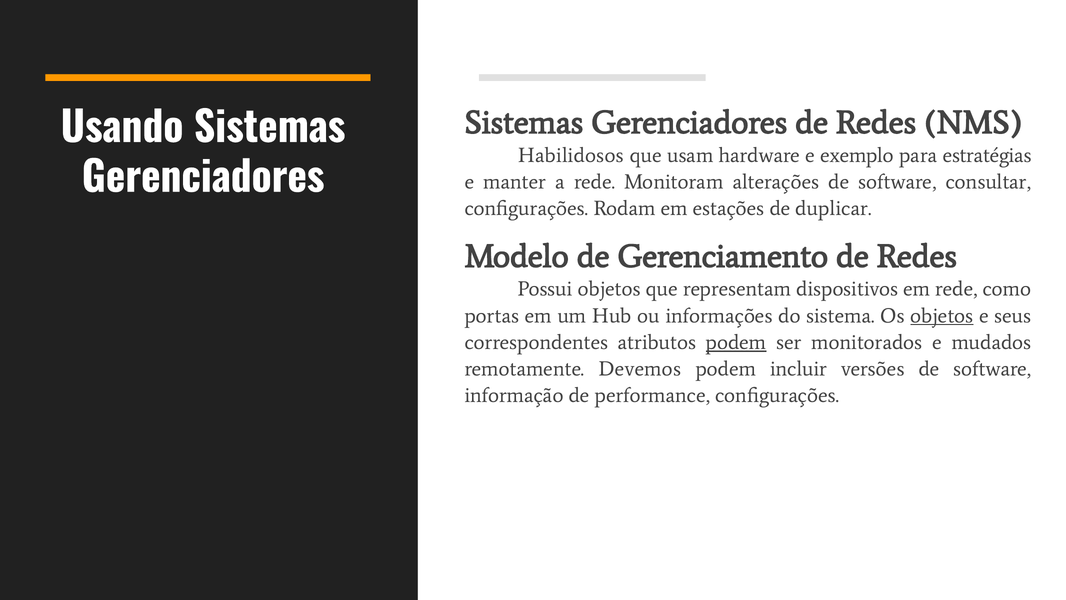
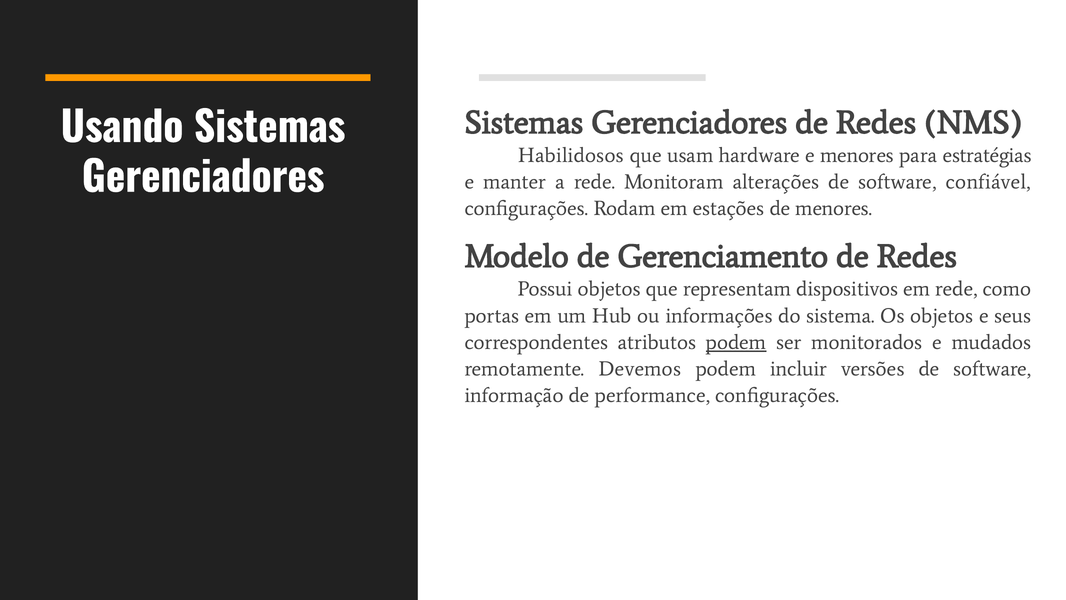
e exemplo: exemplo -> menores
consultar: consultar -> confiável
de duplicar: duplicar -> menores
objetos at (942, 315) underline: present -> none
